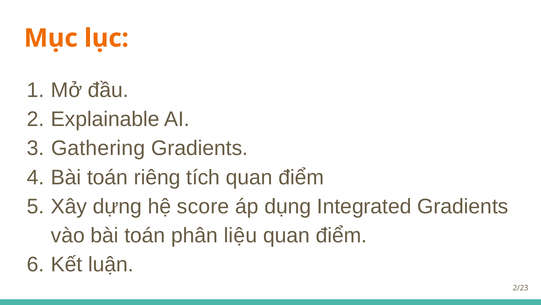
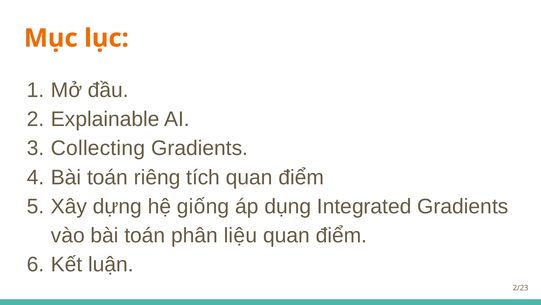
Gathering: Gathering -> Collecting
score: score -> giống
